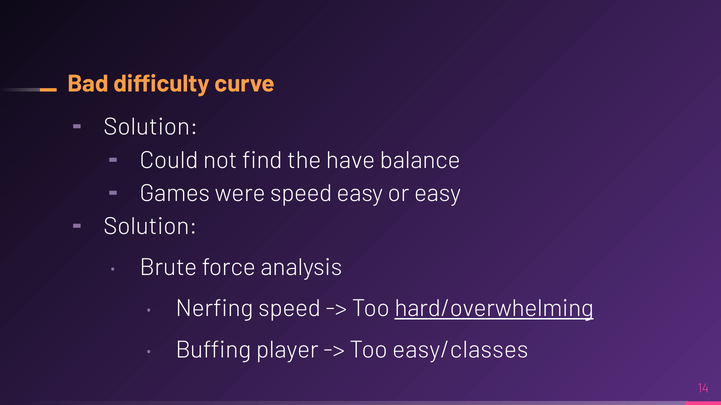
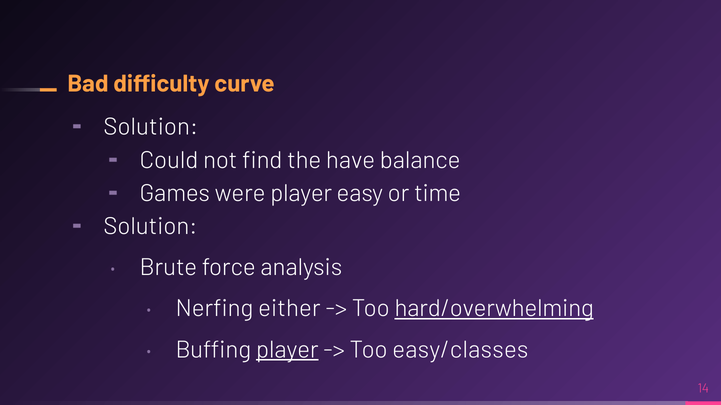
were speed: speed -> player
or easy: easy -> time
Nerfing speed: speed -> either
player at (287, 350) underline: none -> present
